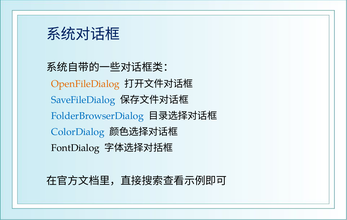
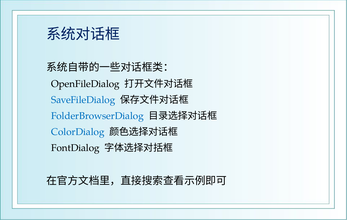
OpenFileDialog colour: orange -> black
